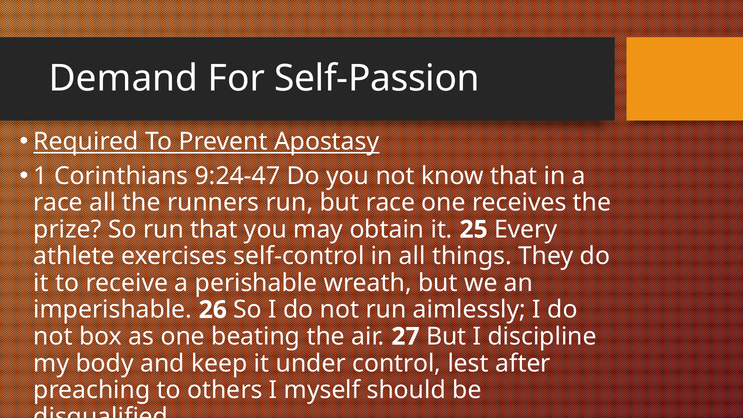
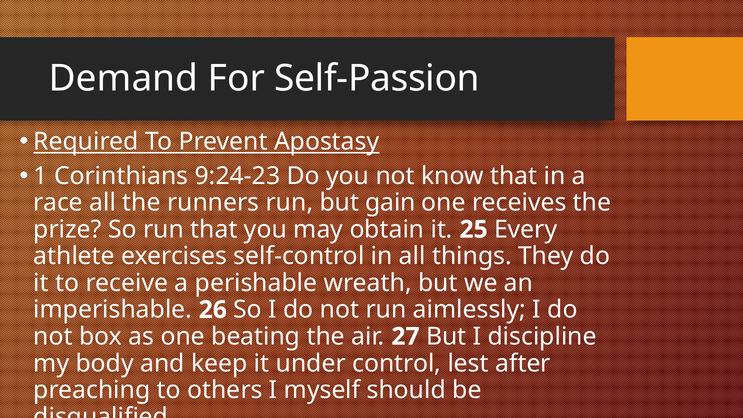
9:24-47: 9:24-47 -> 9:24-23
but race: race -> gain
